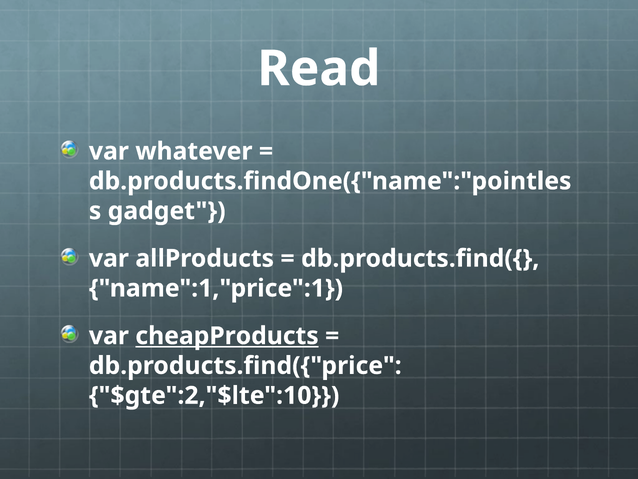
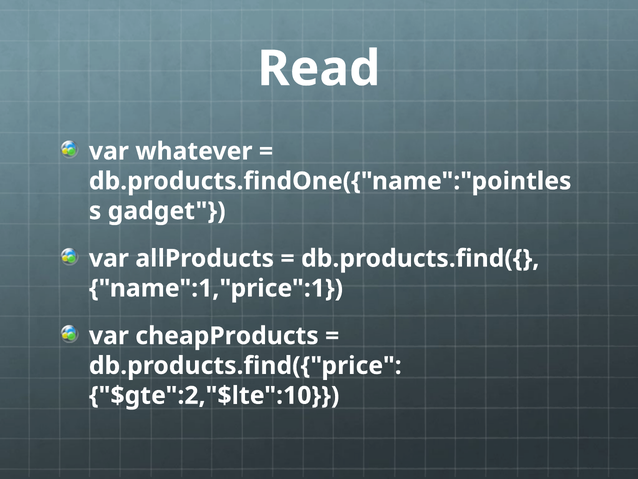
cheapProducts underline: present -> none
